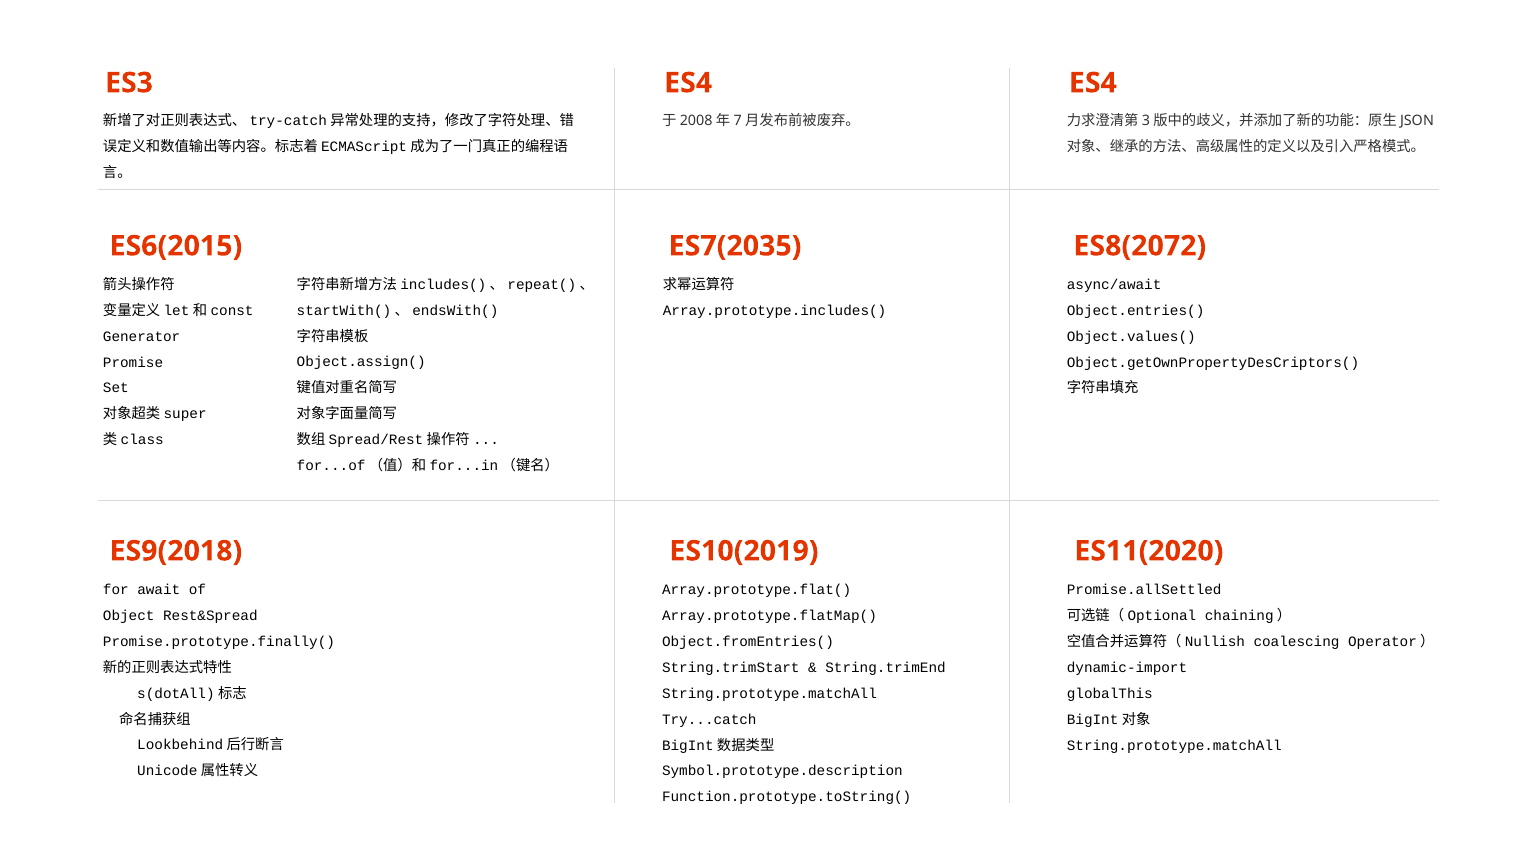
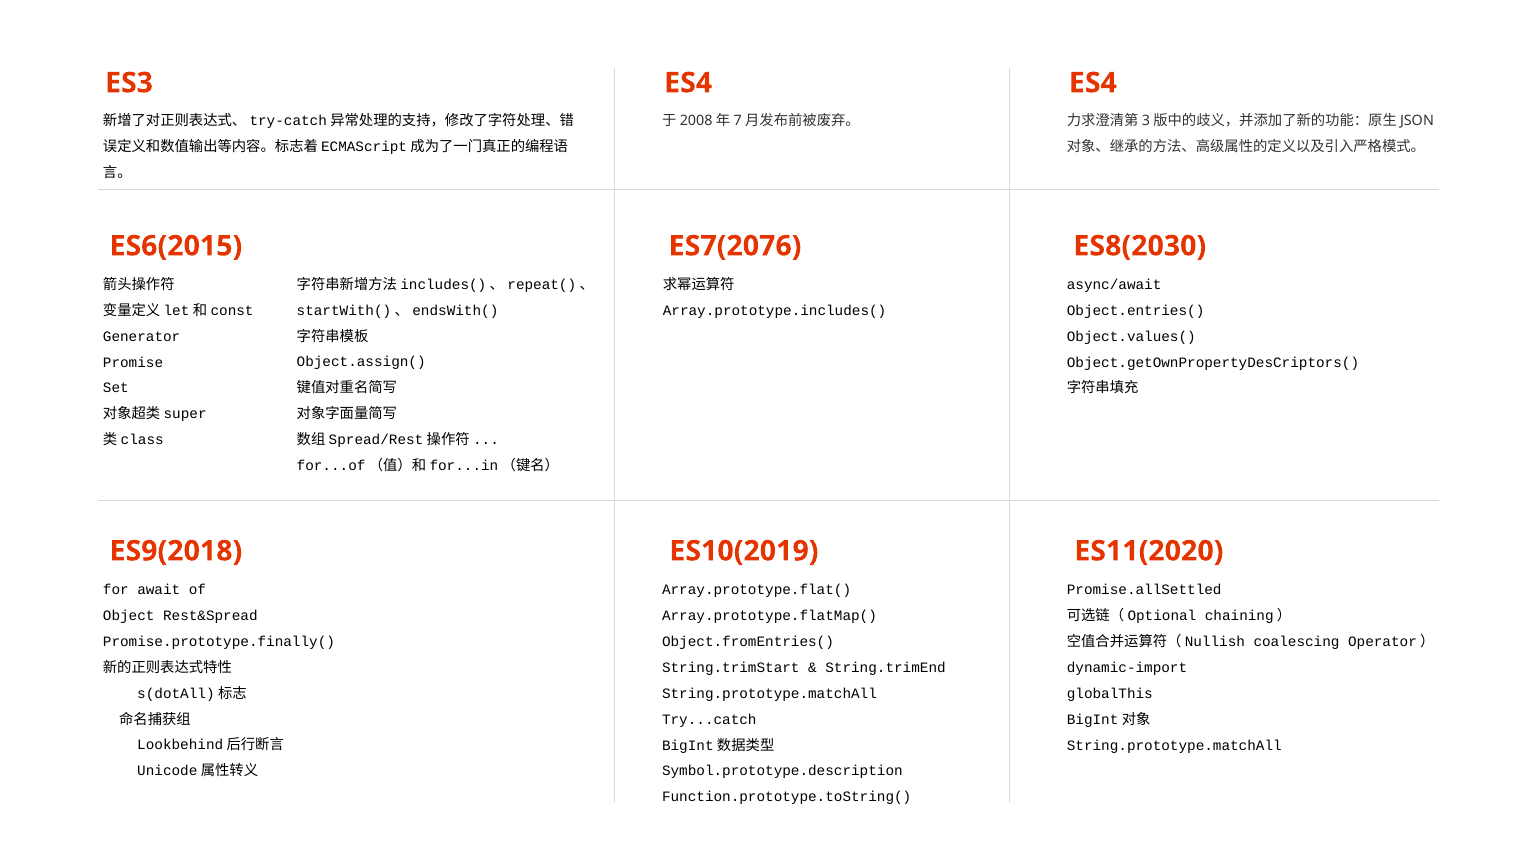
ES7(2035: ES7(2035 -> ES7(2076
ES8(2072: ES8(2072 -> ES8(2030
